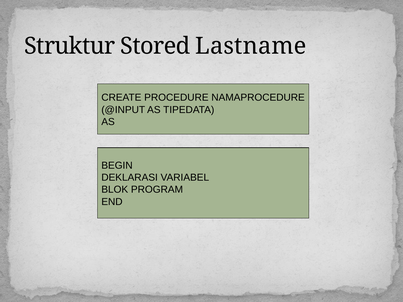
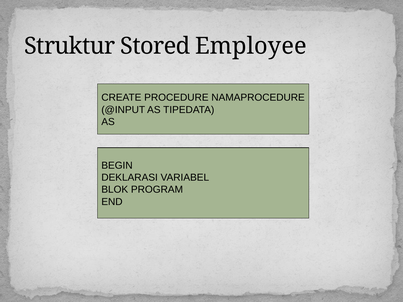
Lastname: Lastname -> Employee
